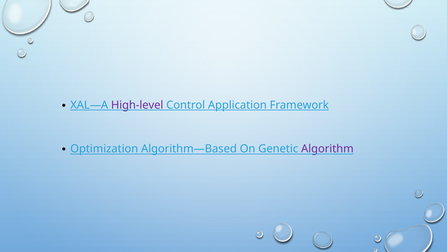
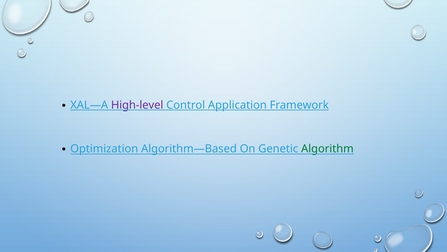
Algorithm colour: purple -> green
